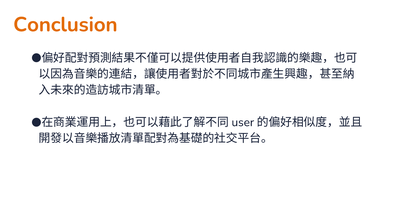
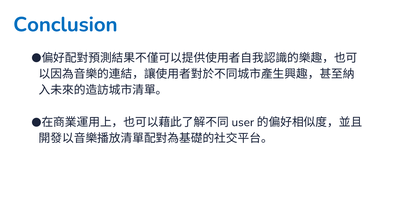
Conclusion colour: orange -> blue
